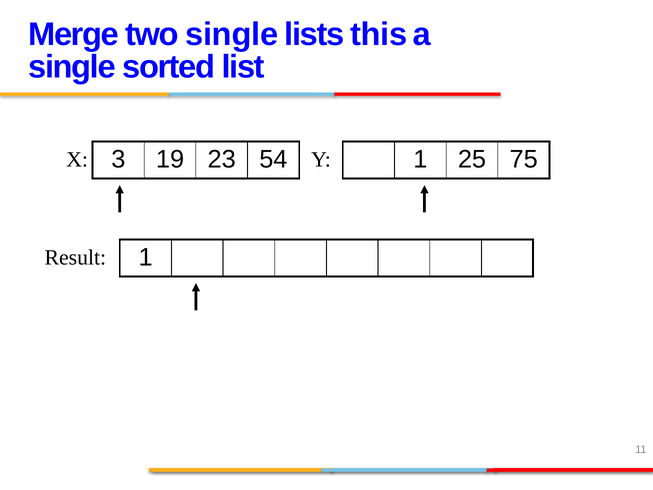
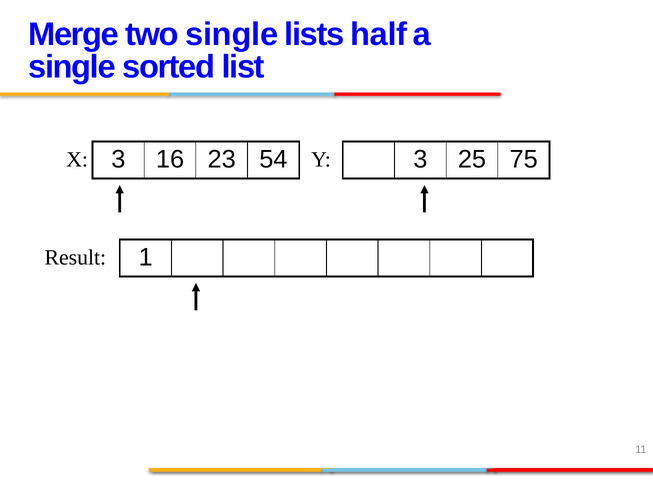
this: this -> half
19: 19 -> 16
54 1: 1 -> 3
